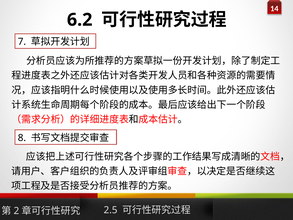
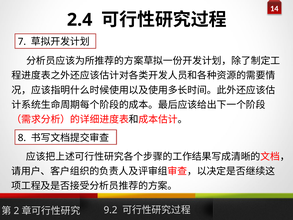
6.2: 6.2 -> 2.4
2.5: 2.5 -> 9.2
